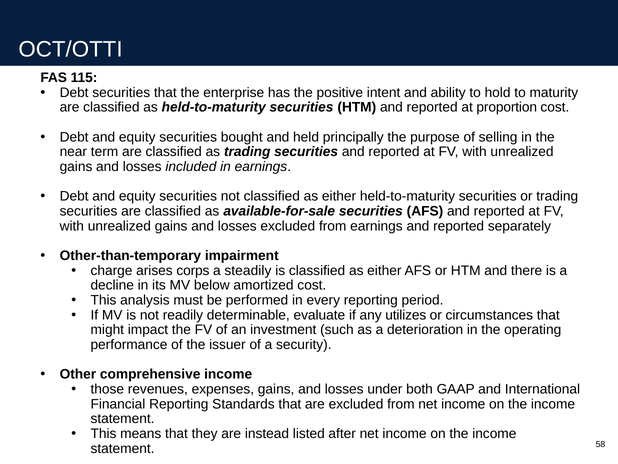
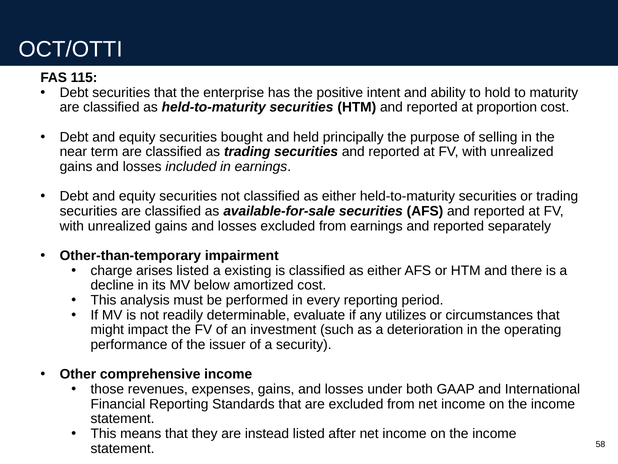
arises corps: corps -> listed
steadily: steadily -> existing
